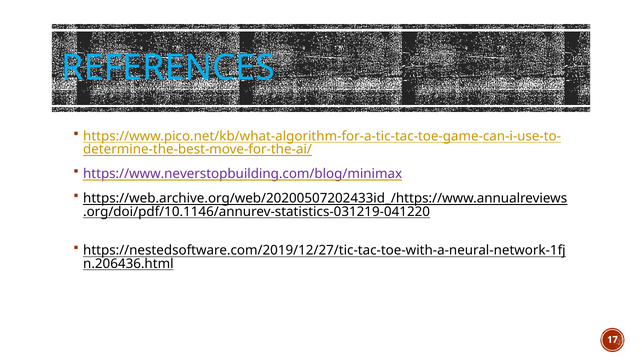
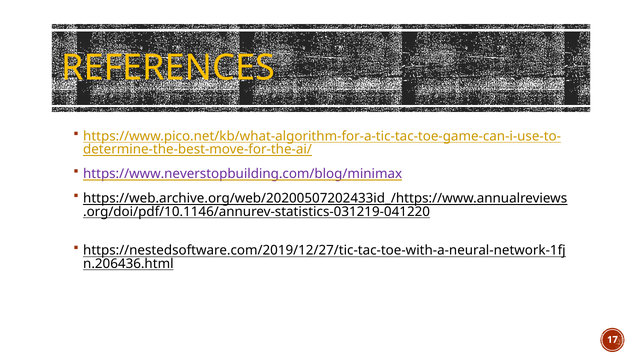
REFERENCES colour: light blue -> yellow
